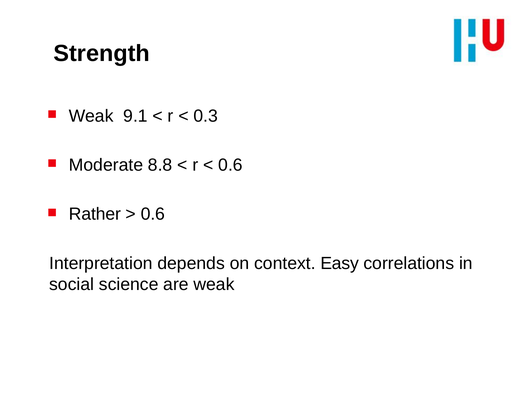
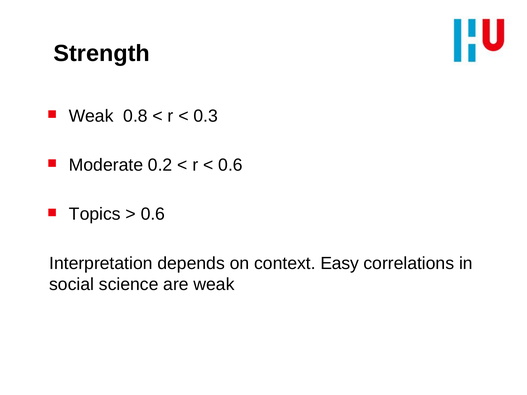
9.1: 9.1 -> 0.8
8.8: 8.8 -> 0.2
Rather: Rather -> Topics
